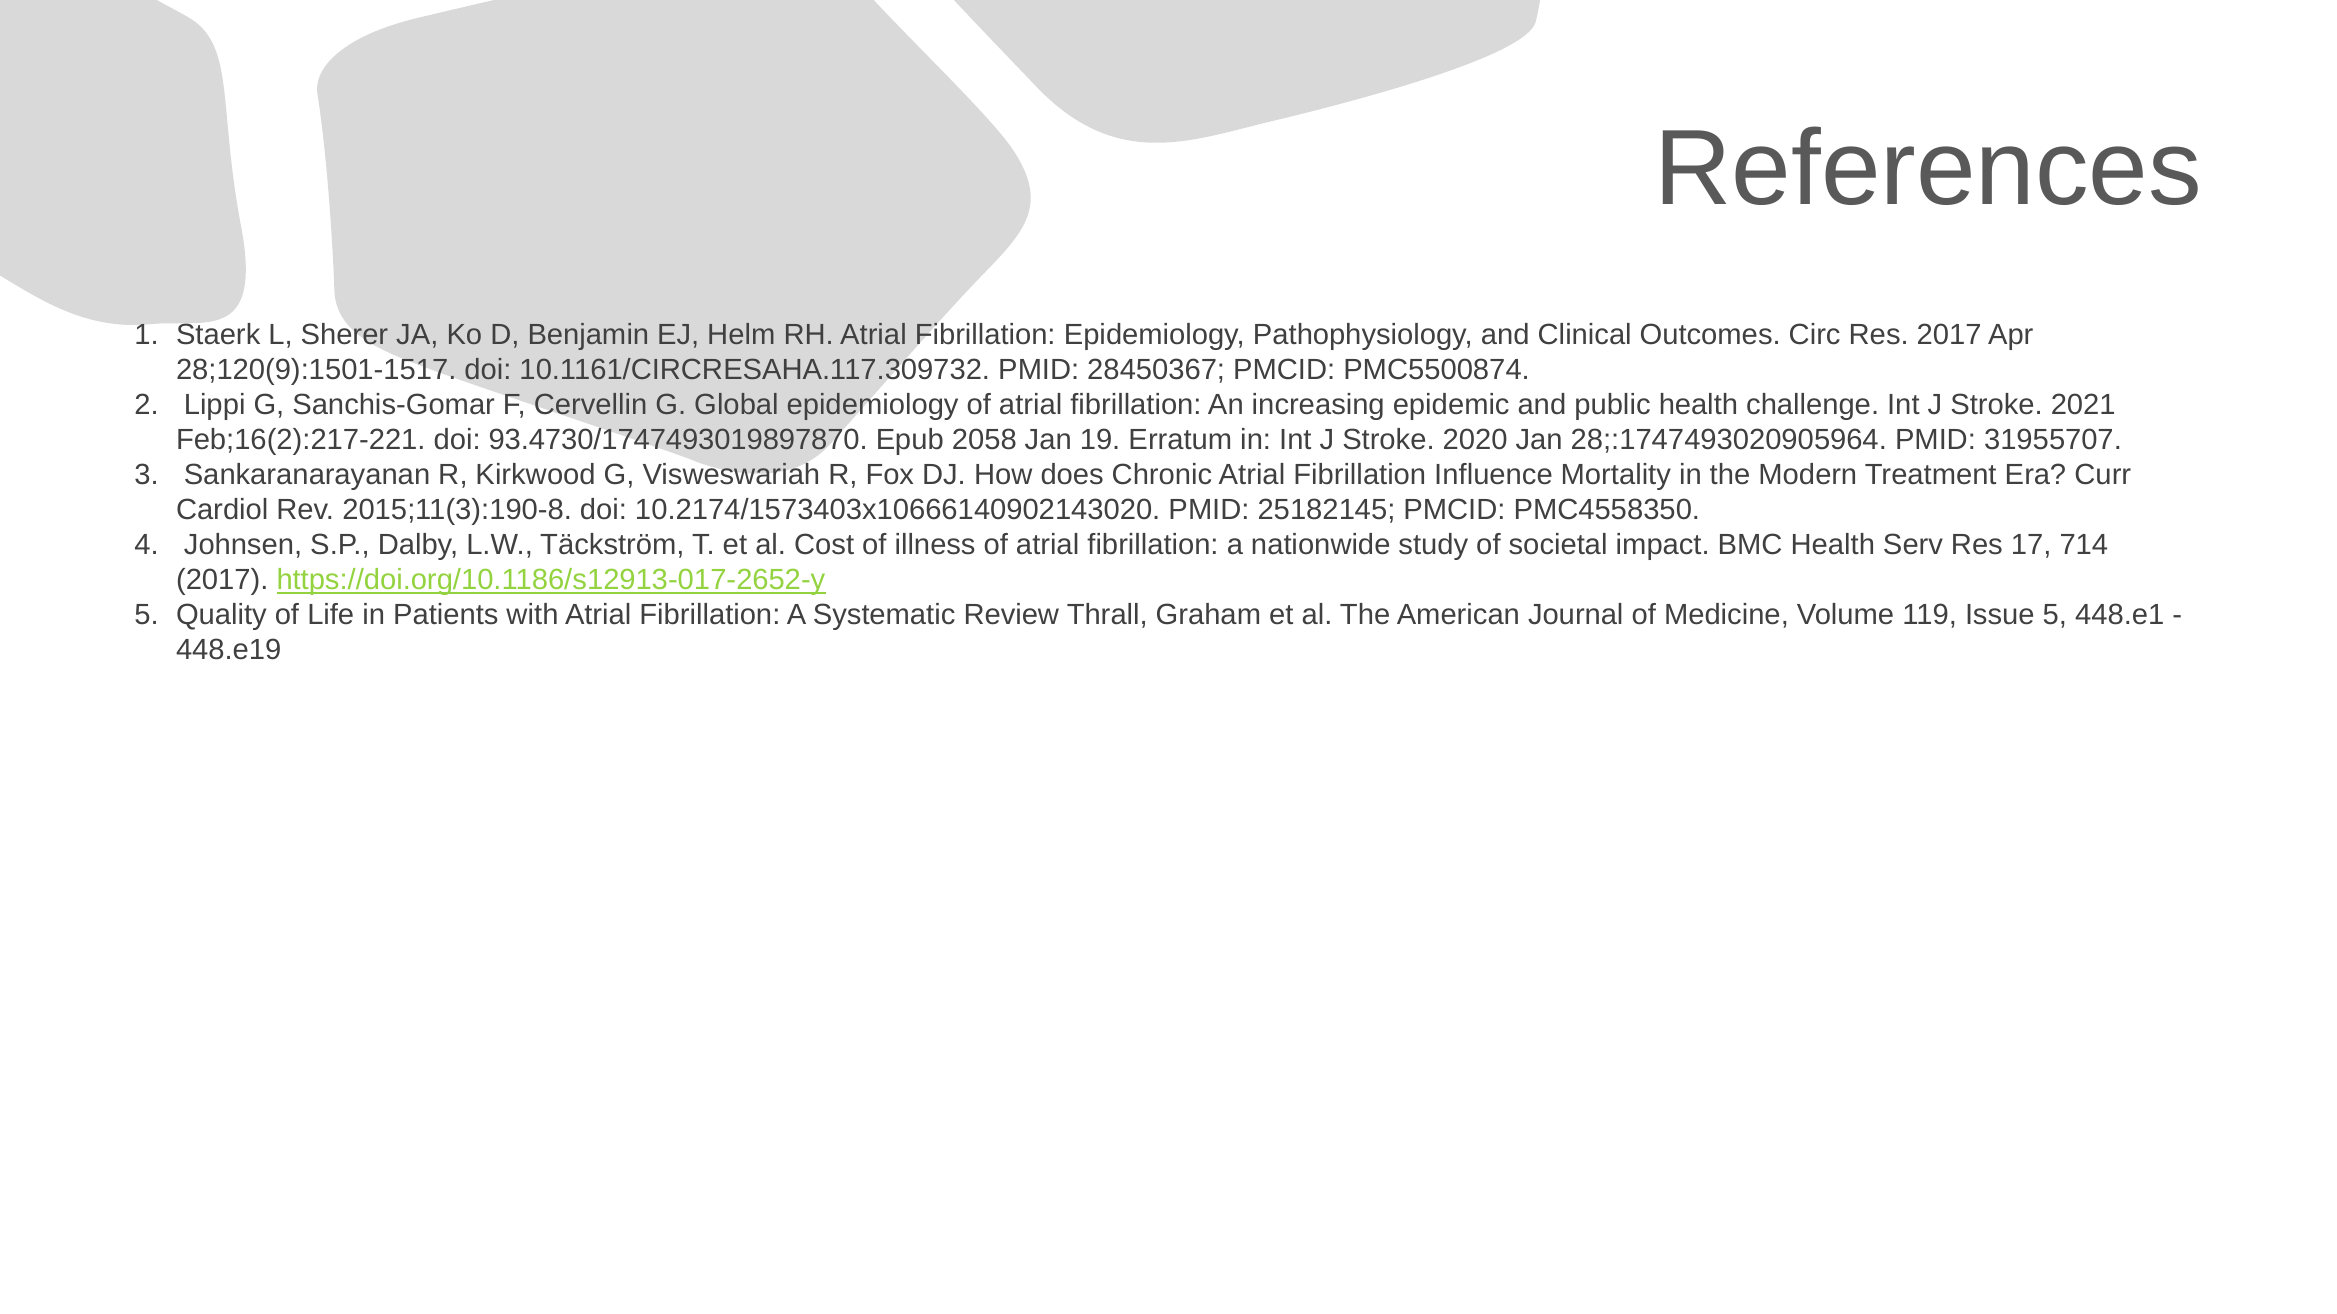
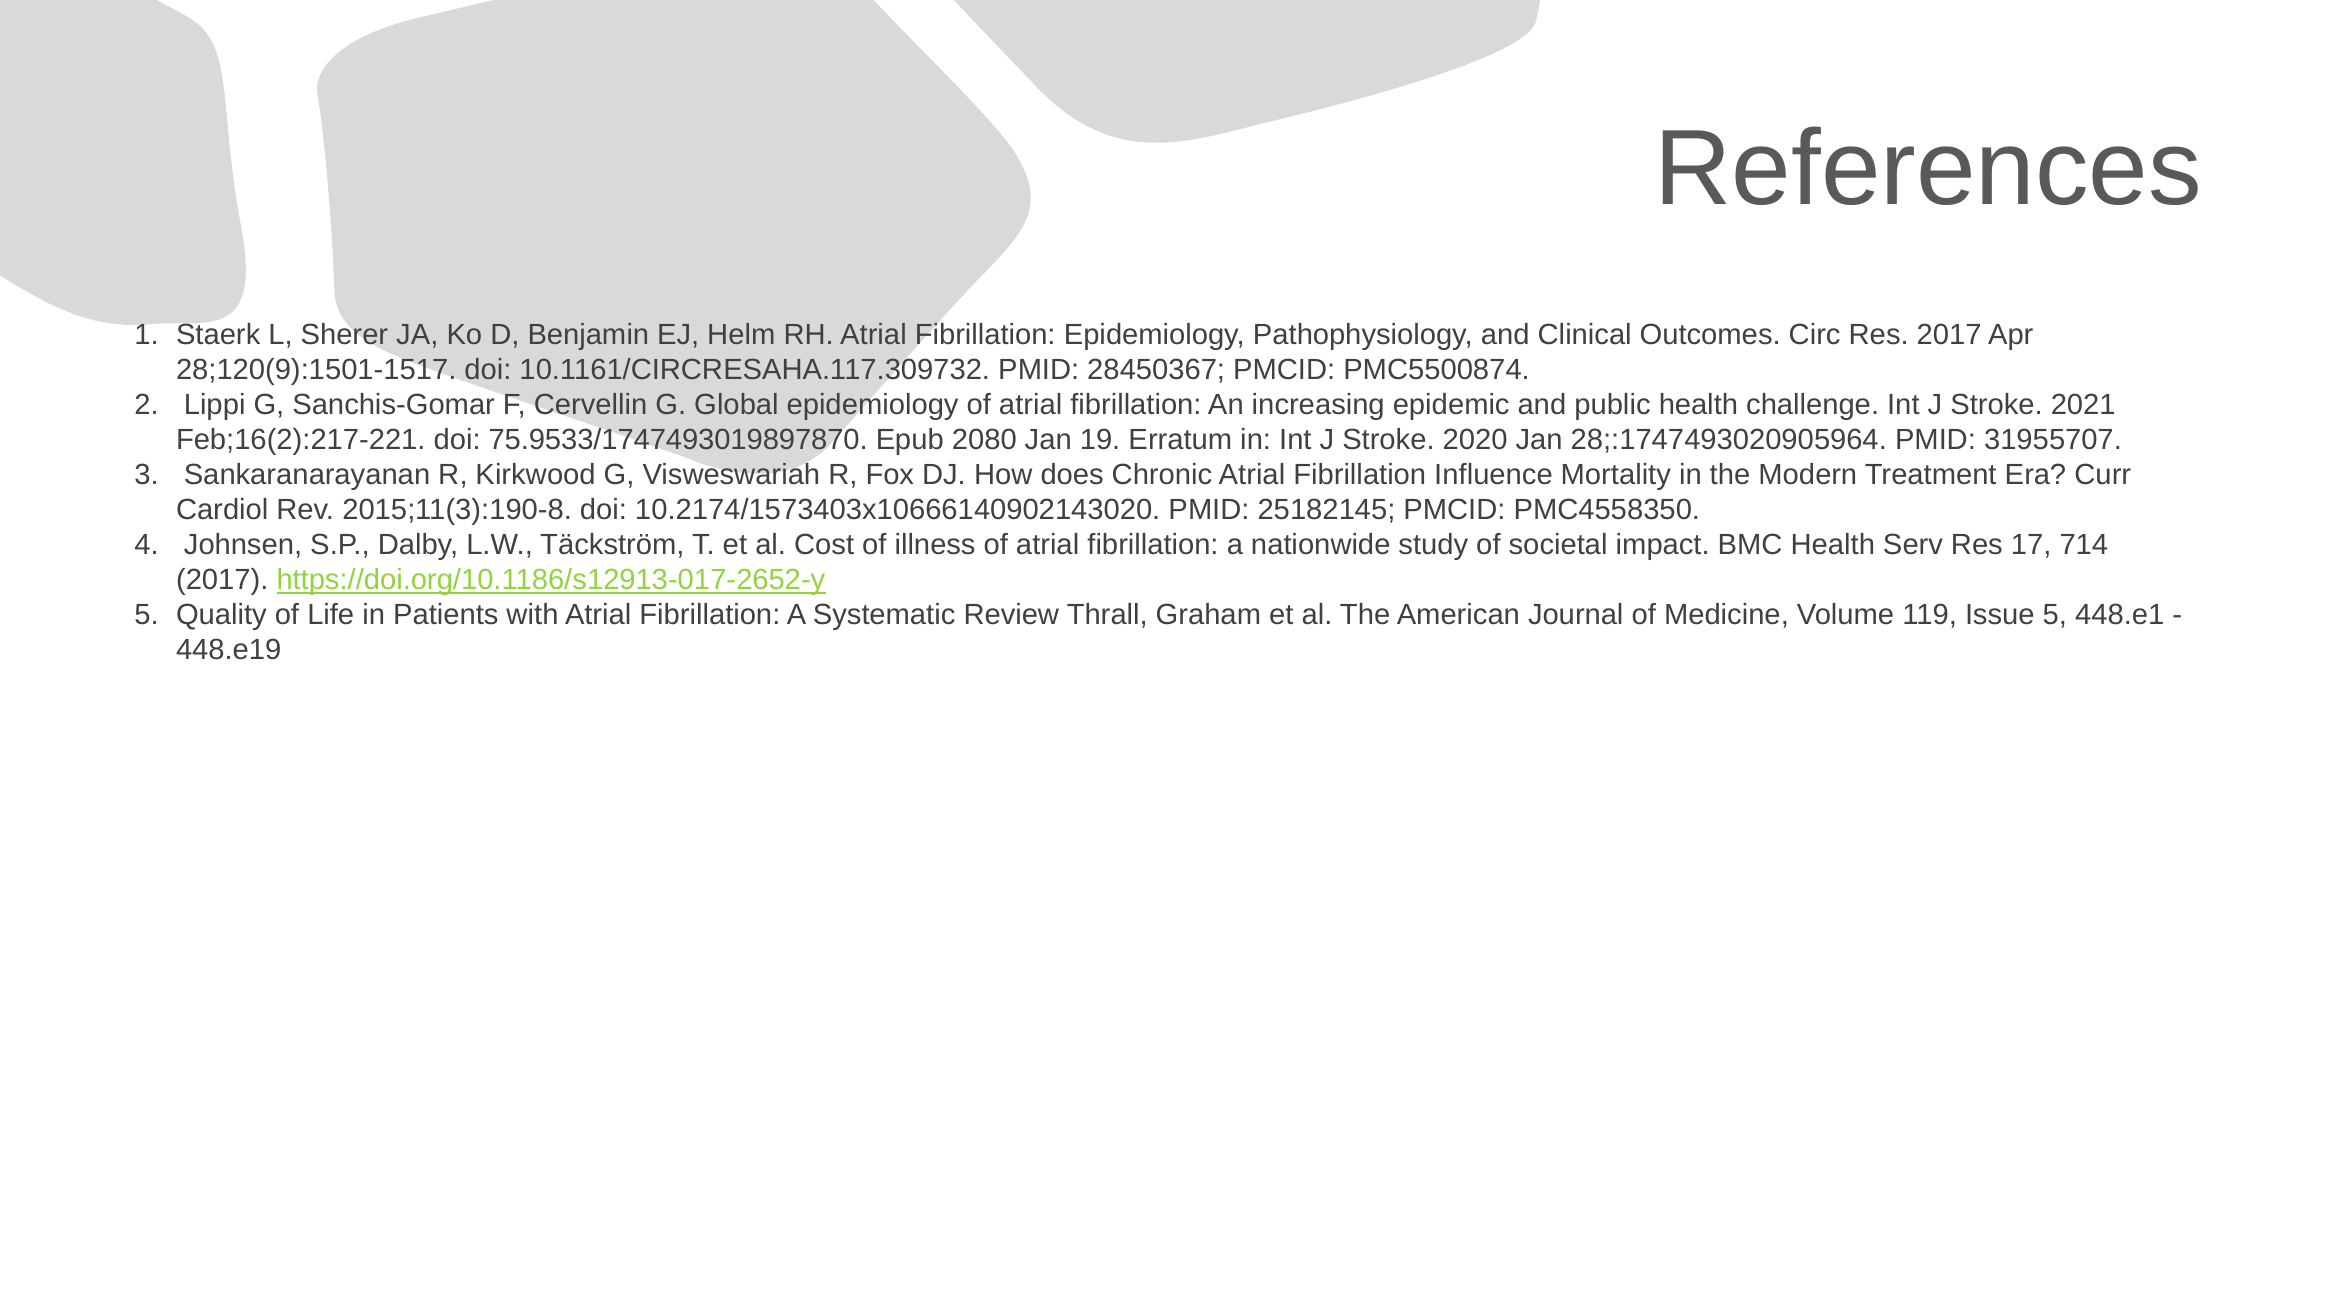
93.4730/1747493019897870: 93.4730/1747493019897870 -> 75.9533/1747493019897870
2058: 2058 -> 2080
